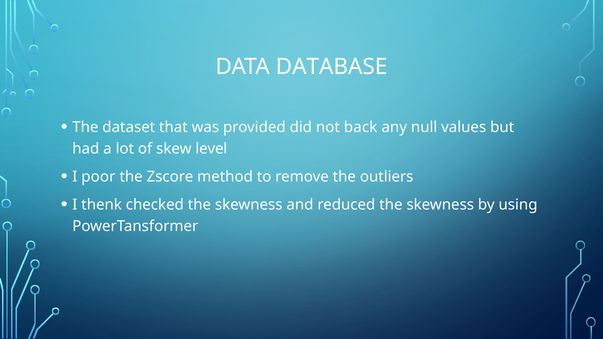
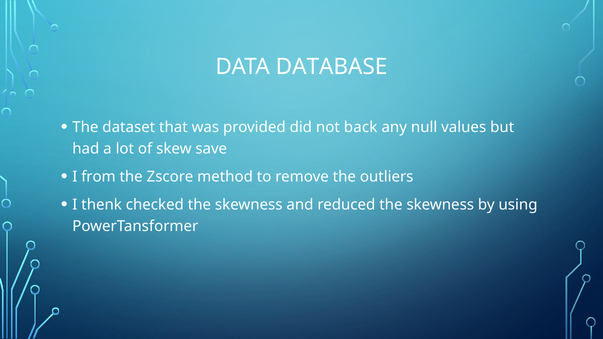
level: level -> save
poor: poor -> from
